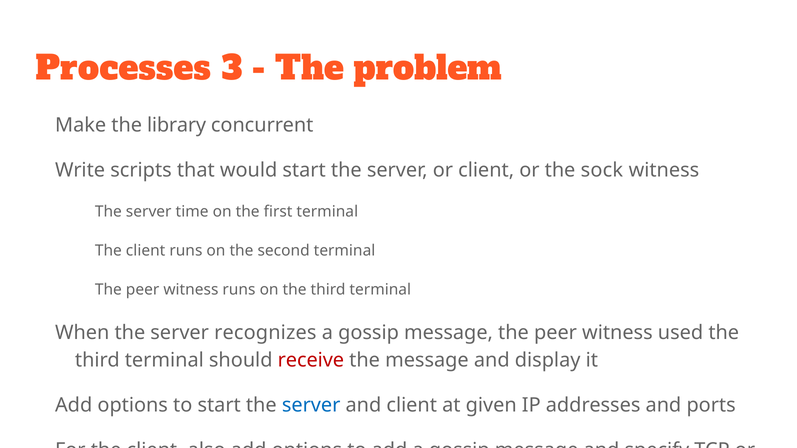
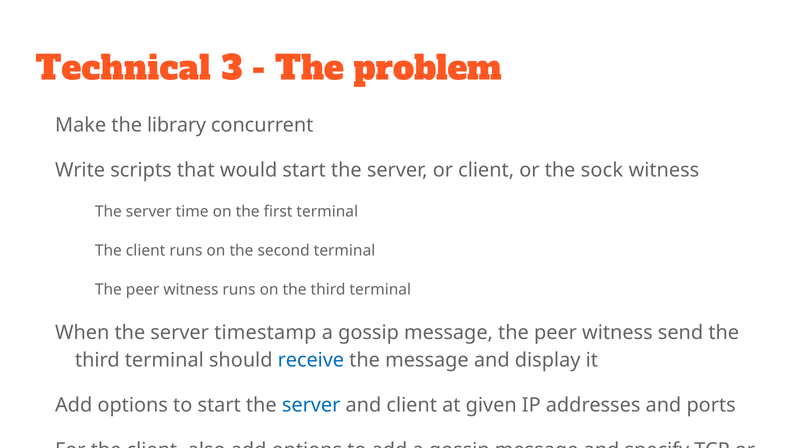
Processes: Processes -> Technical
recognizes: recognizes -> timestamp
used: used -> send
receive colour: red -> blue
